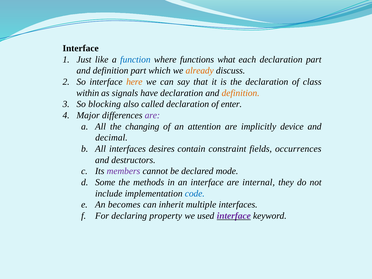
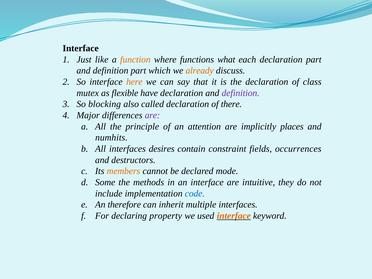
function colour: blue -> orange
within: within -> mutex
signals: signals -> flexible
definition at (241, 93) colour: orange -> purple
enter: enter -> there
changing: changing -> principle
device: device -> places
decimal: decimal -> numhits
members colour: purple -> orange
internal: internal -> intuitive
becomes: becomes -> therefore
interface at (234, 216) colour: purple -> orange
